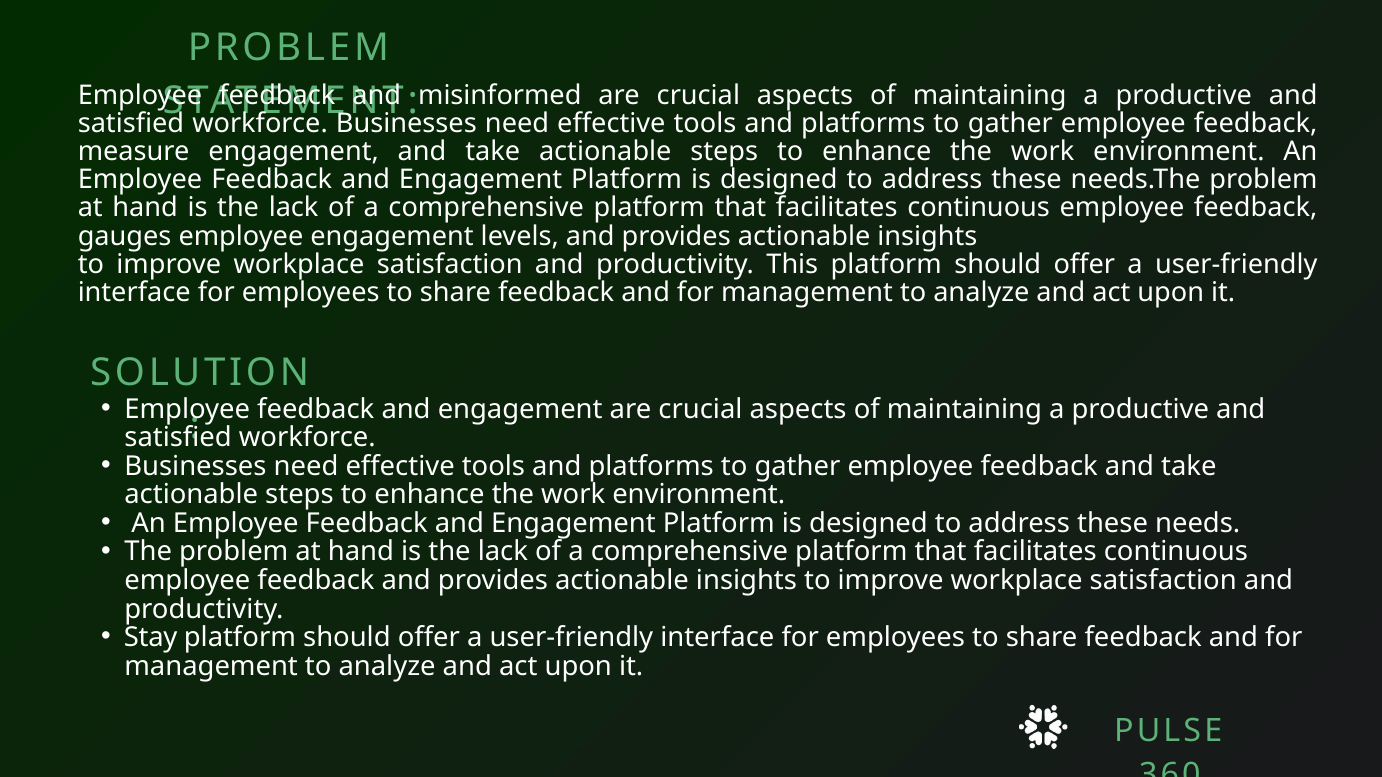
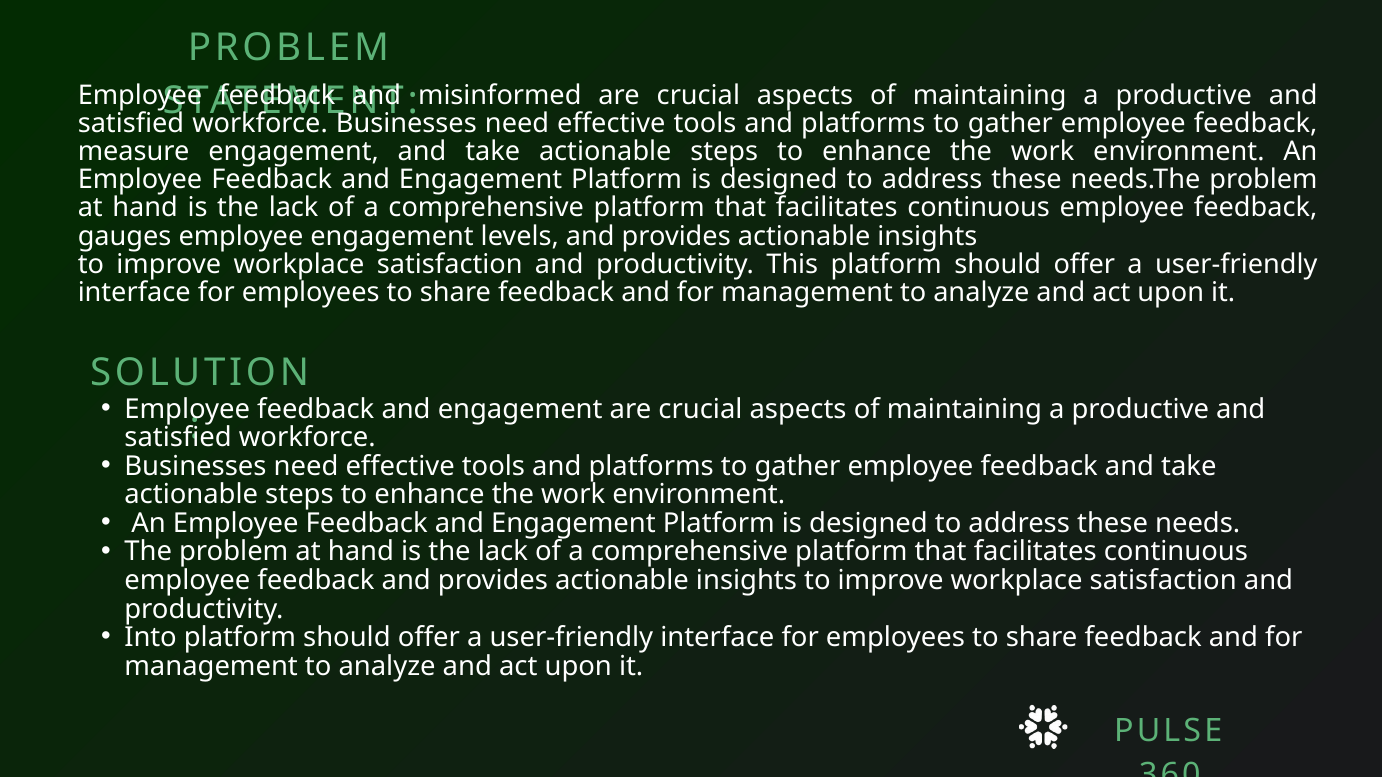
Stay: Stay -> Into
